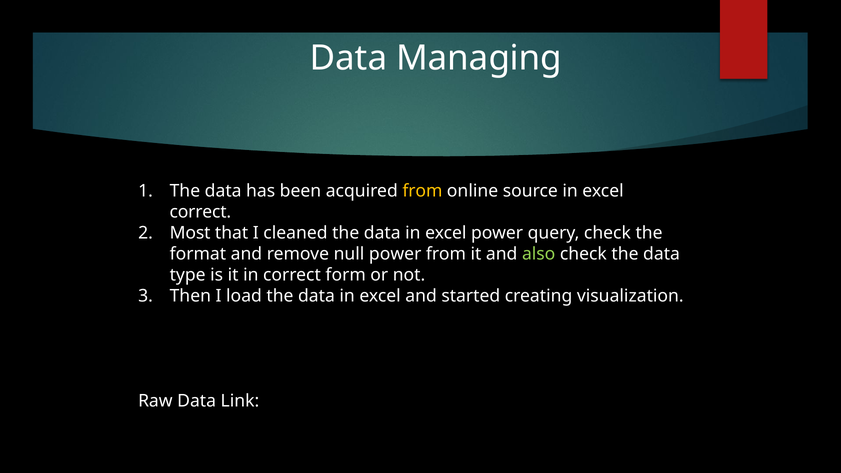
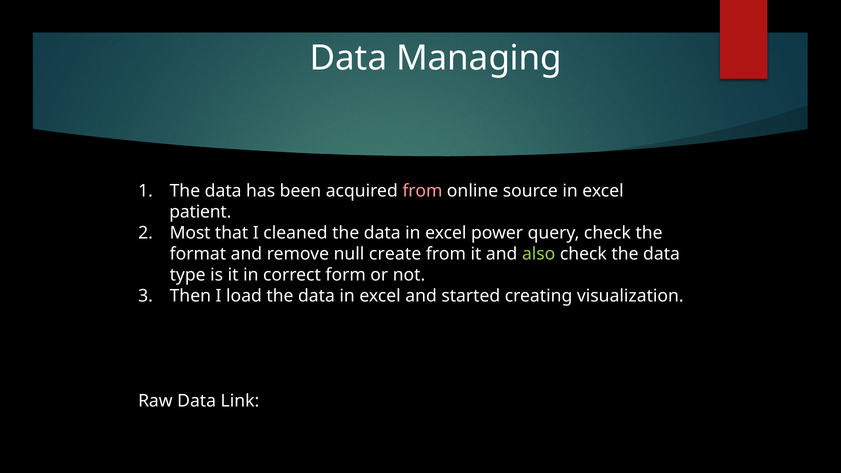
from at (422, 191) colour: yellow -> pink
correct at (200, 212): correct -> patient
null power: power -> create
